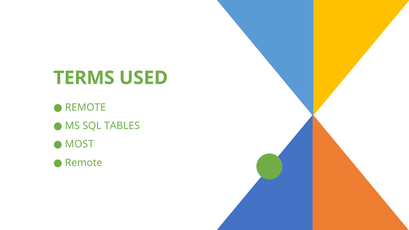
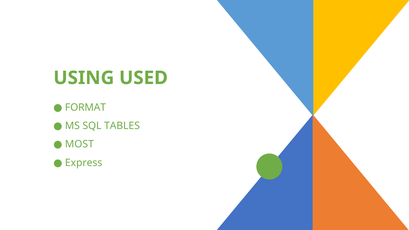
TERMS: TERMS -> USING
REMOTE at (85, 107): REMOTE -> FORMAT
Remote at (84, 163): Remote -> Express
